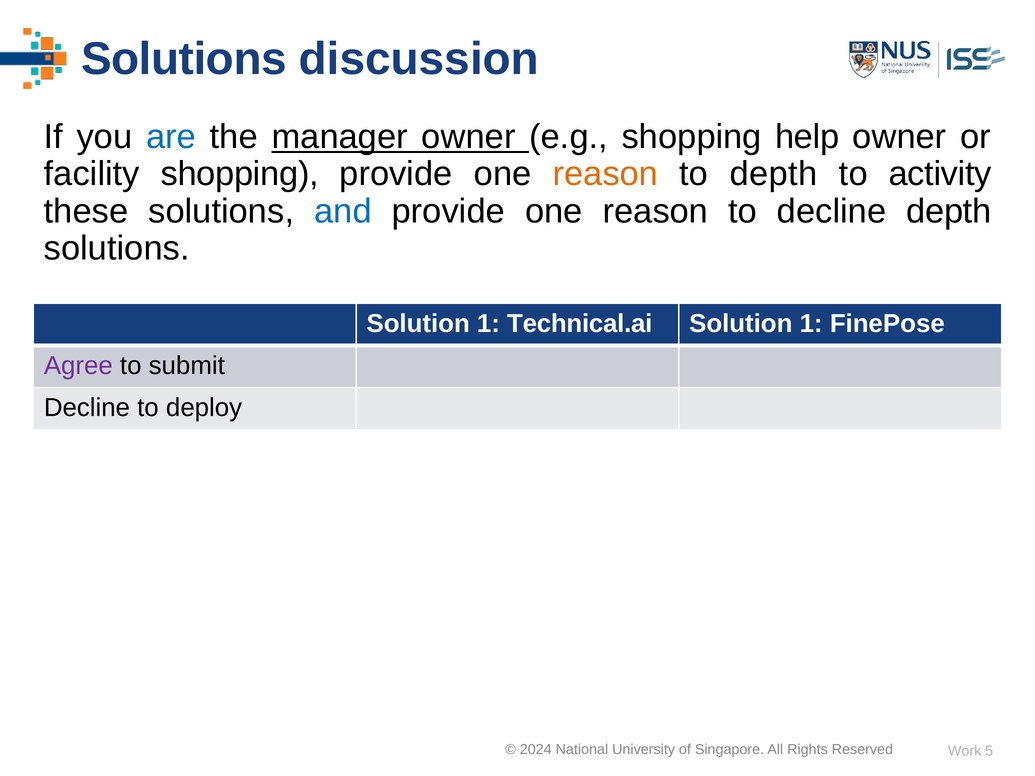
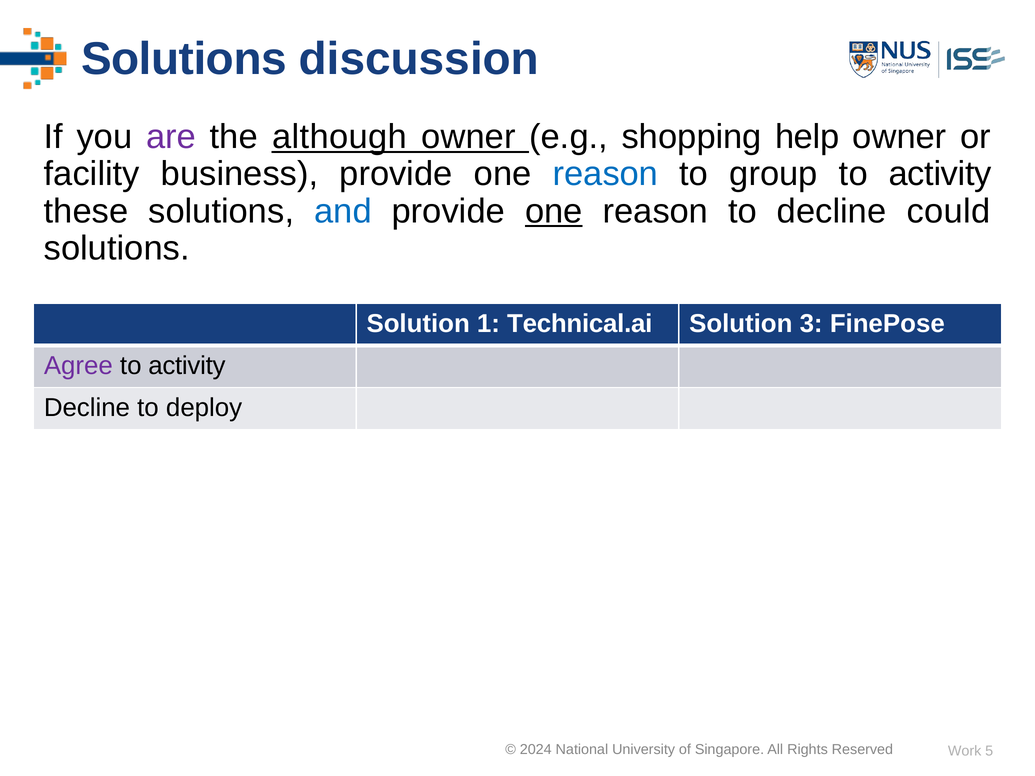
are colour: blue -> purple
manager: manager -> although
facility shopping: shopping -> business
reason at (605, 174) colour: orange -> blue
to depth: depth -> group
one at (554, 211) underline: none -> present
decline depth: depth -> could
1 at (811, 324): 1 -> 3
submit at (187, 366): submit -> activity
